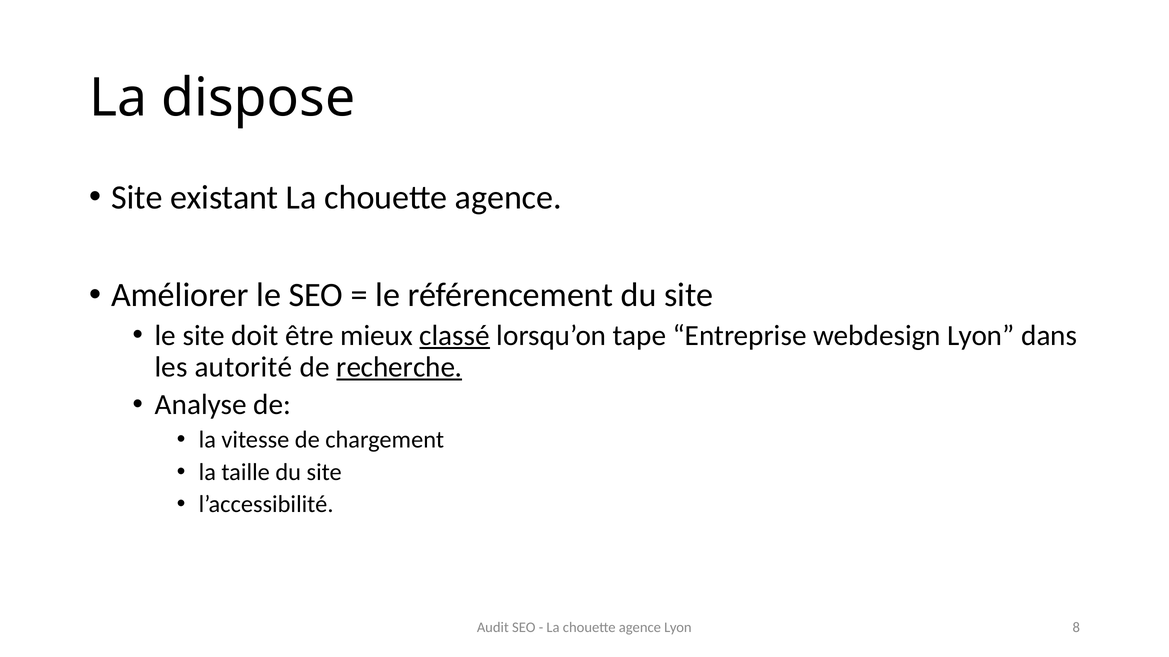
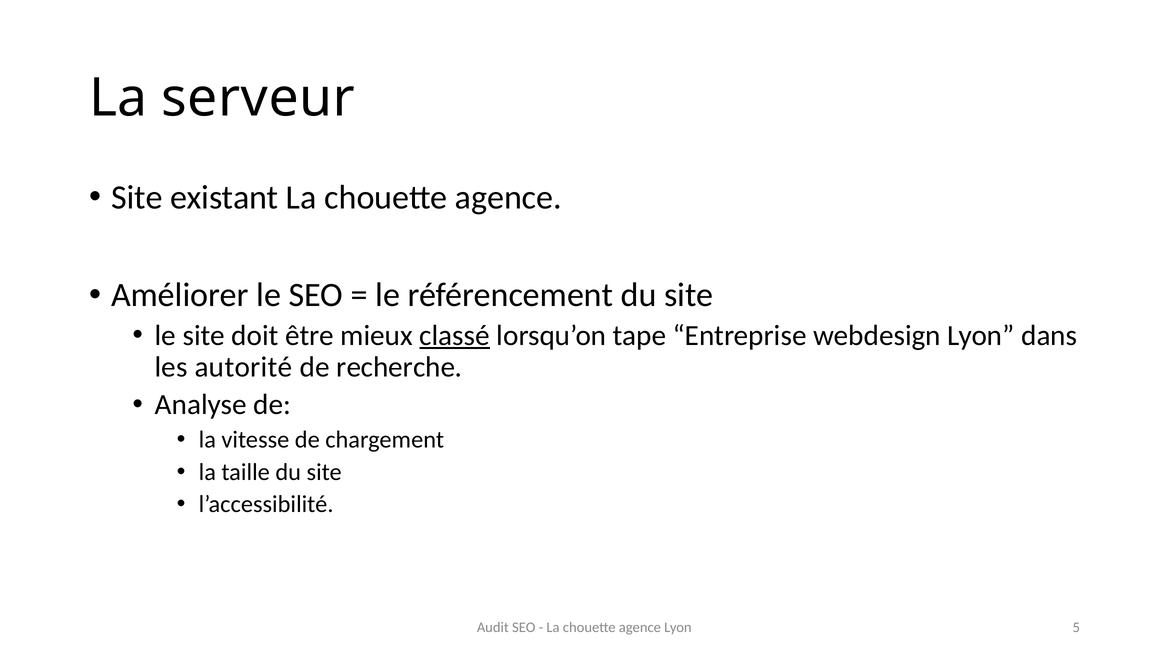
dispose: dispose -> serveur
recherche underline: present -> none
8: 8 -> 5
